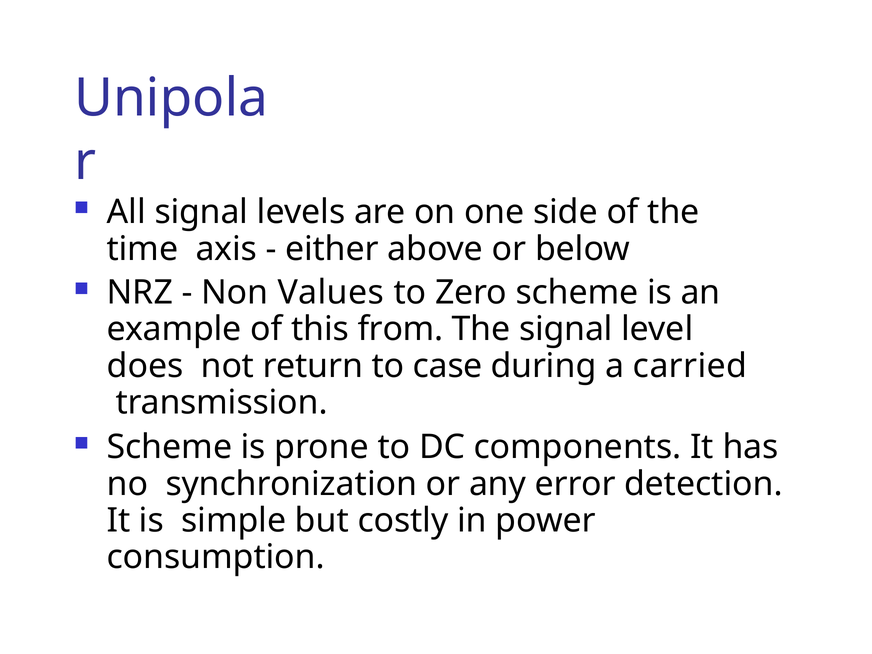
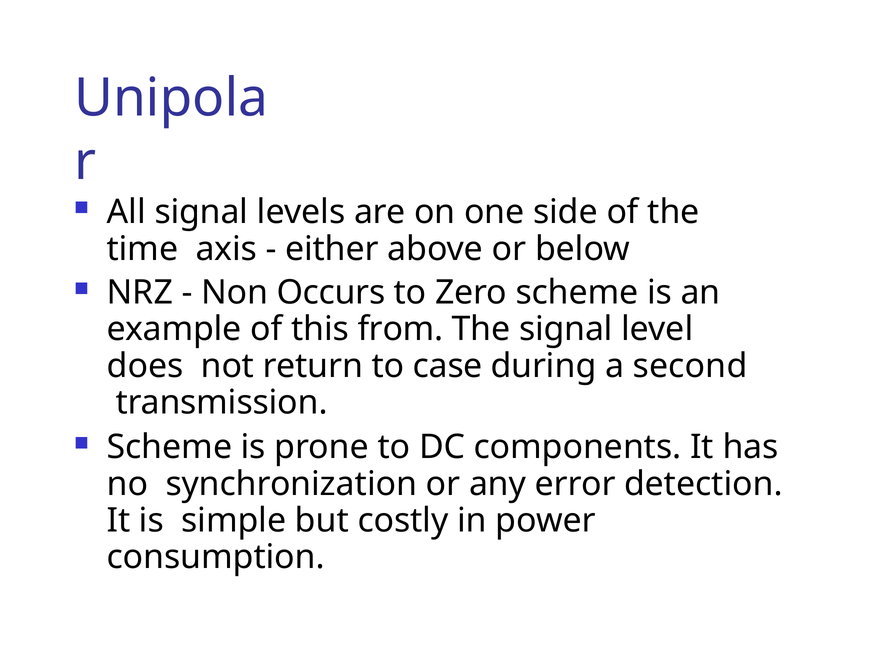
Values: Values -> Occurs
carried: carried -> second
